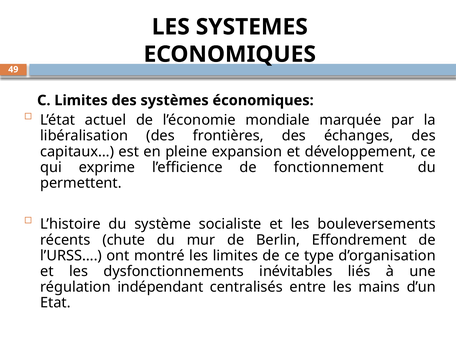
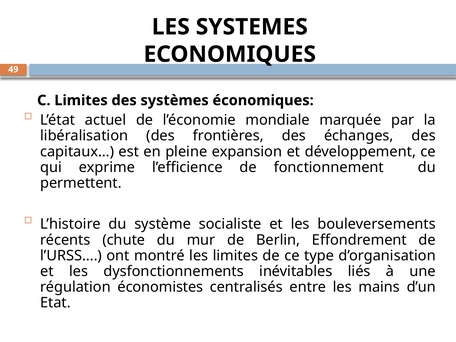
indépendant: indépendant -> économistes
